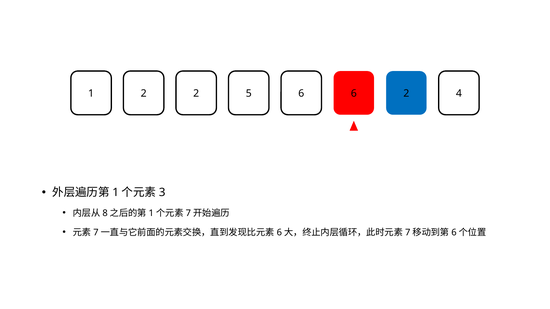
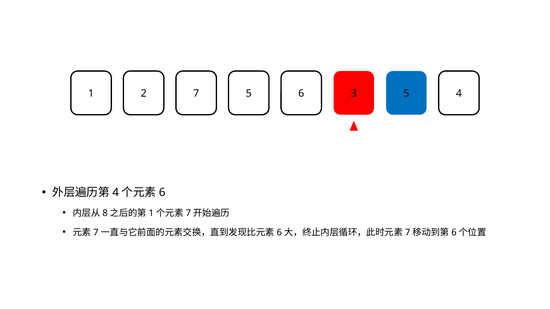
2 2: 2 -> 7
6 6: 6 -> 3
5 2: 2 -> 5
1 at (116, 193): 1 -> 4
3 at (162, 193): 3 -> 6
